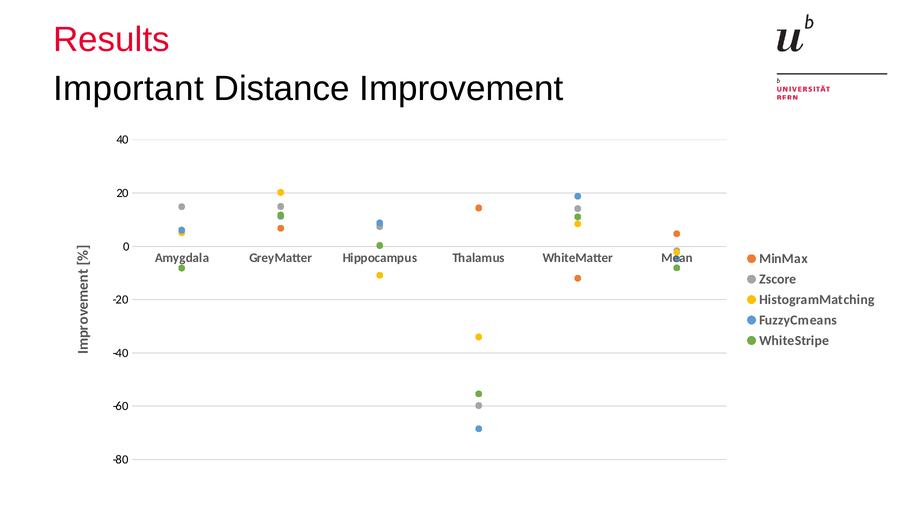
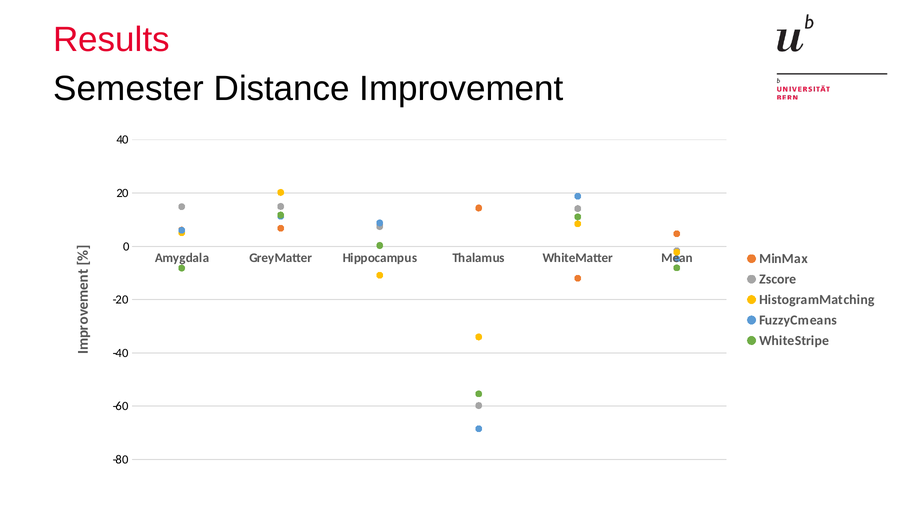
Important: Important -> Semester
